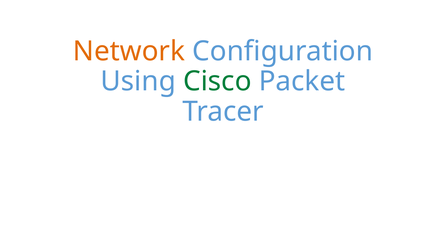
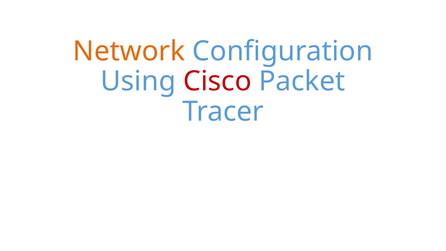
Cisco colour: green -> red
